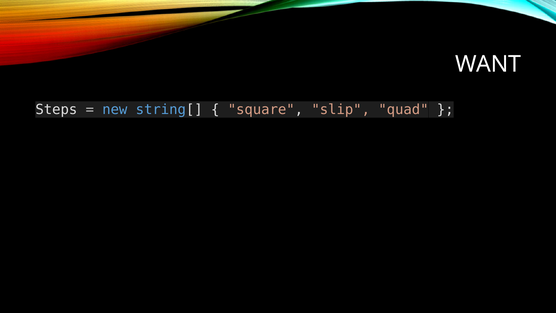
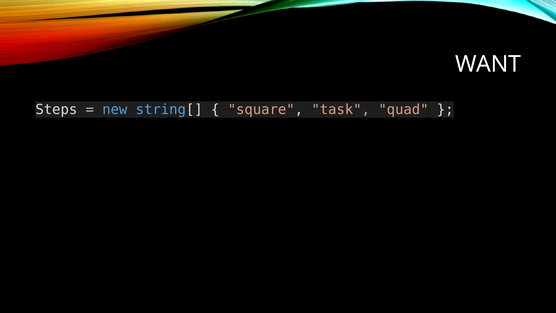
slip: slip -> task
